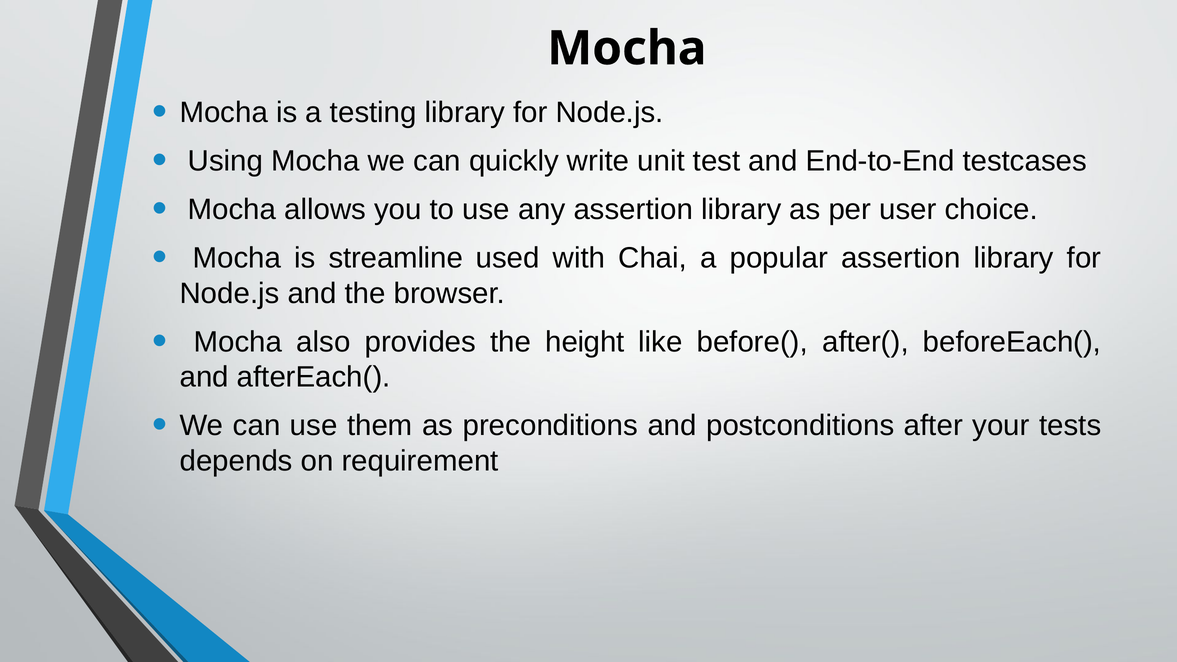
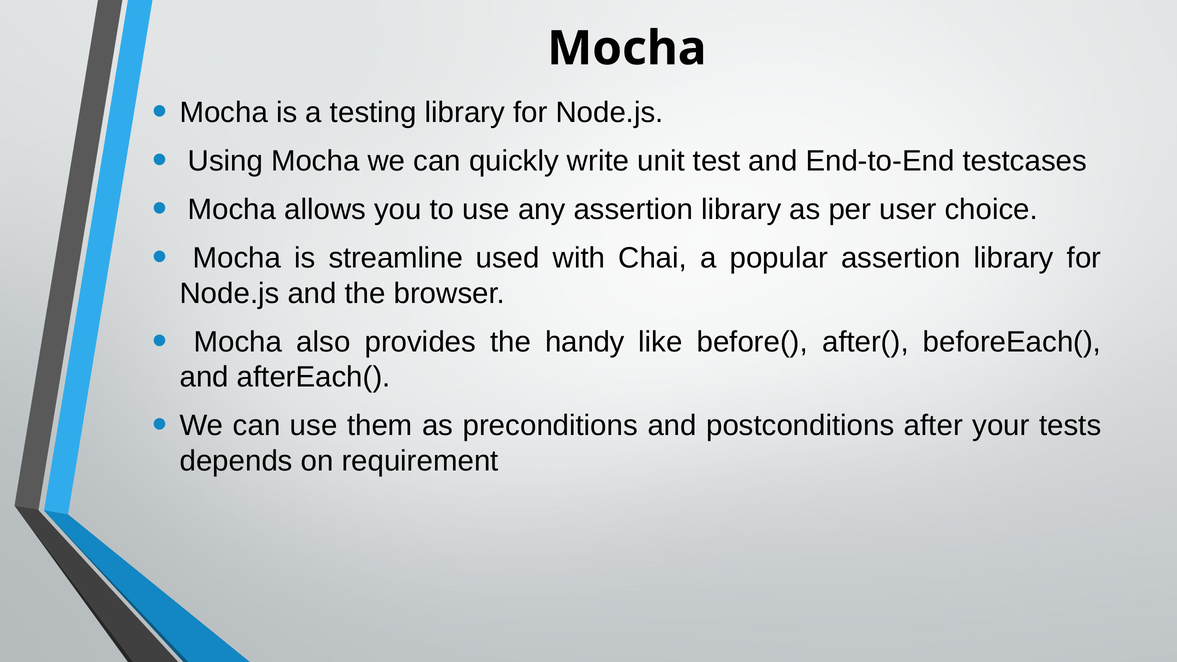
height: height -> handy
